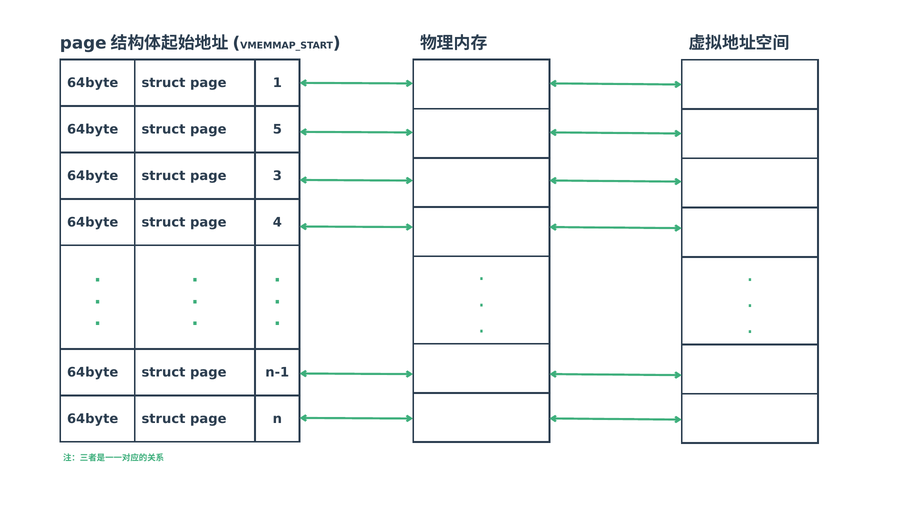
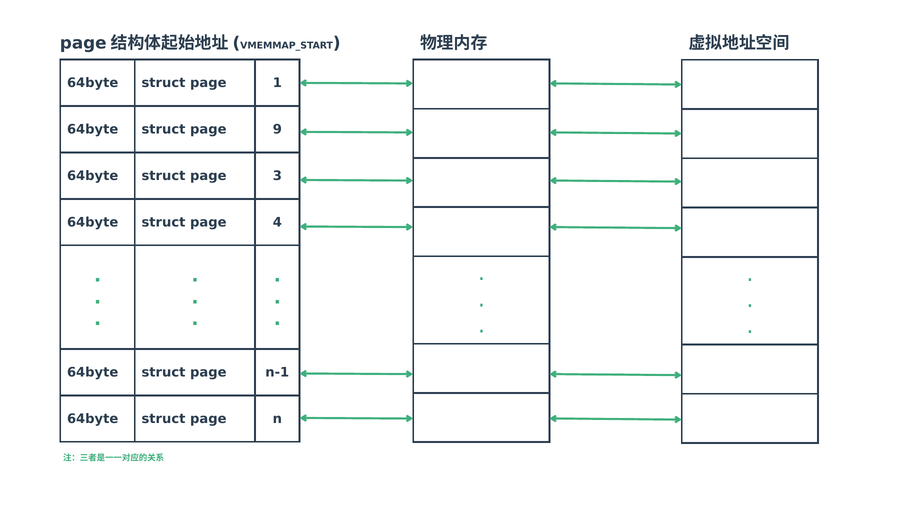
5: 5 -> 9
